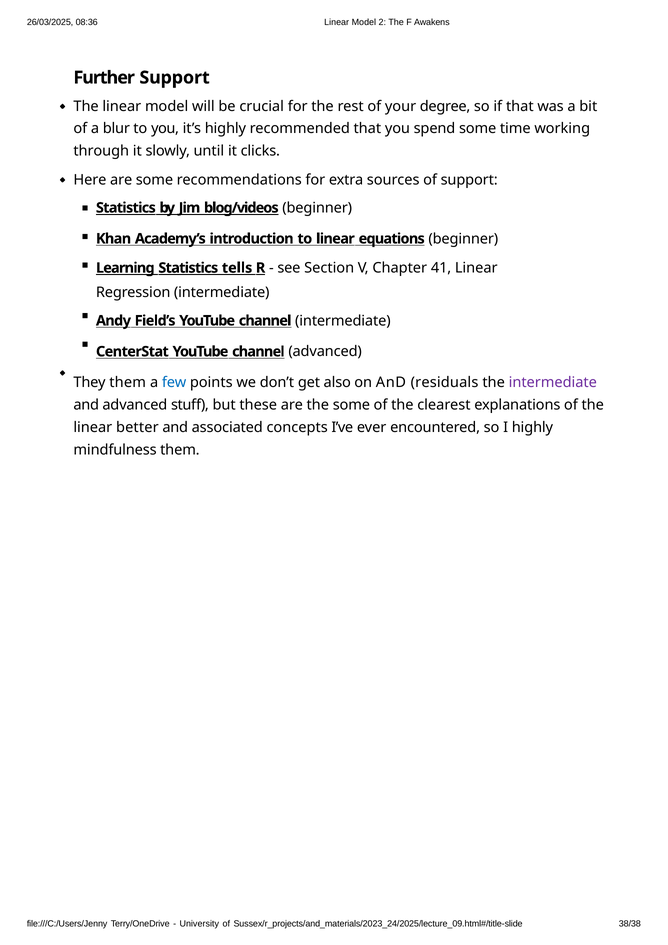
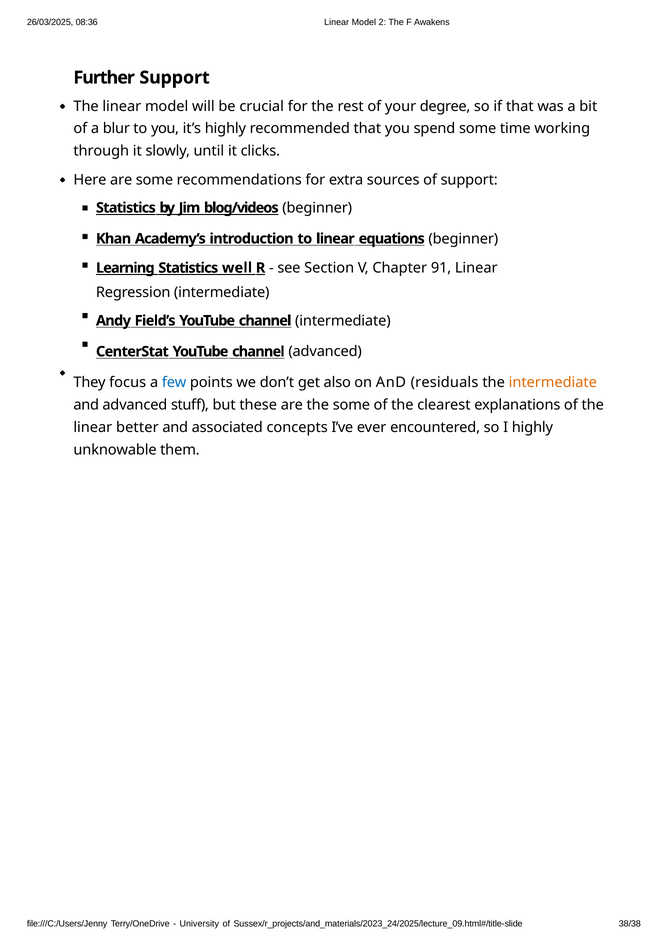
tells: tells -> well
41: 41 -> 91
They them: them -> focus
intermediate at (553, 383) colour: purple -> orange
mindfulness: mindfulness -> unknowable
